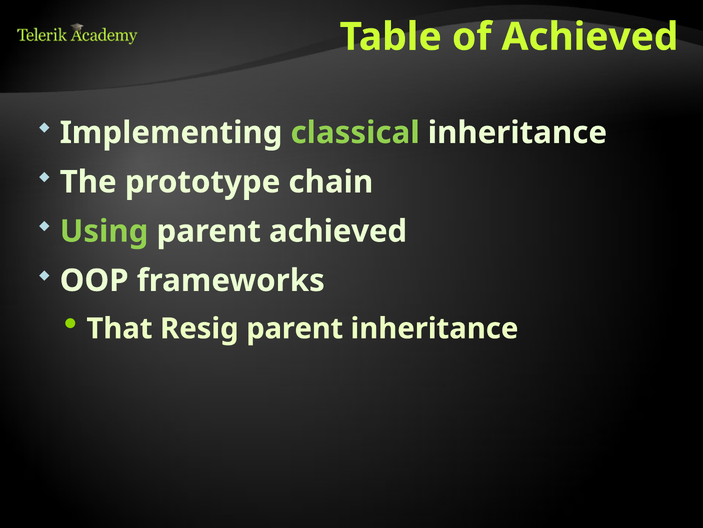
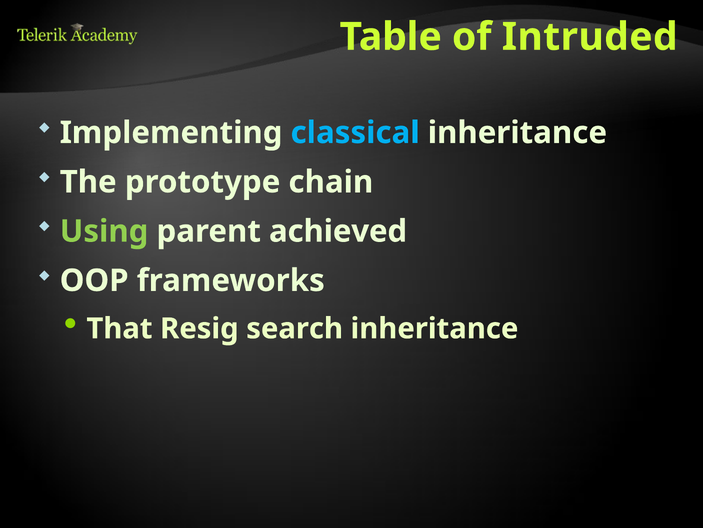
of Achieved: Achieved -> Intruded
classical colour: light green -> light blue
Resig parent: parent -> search
